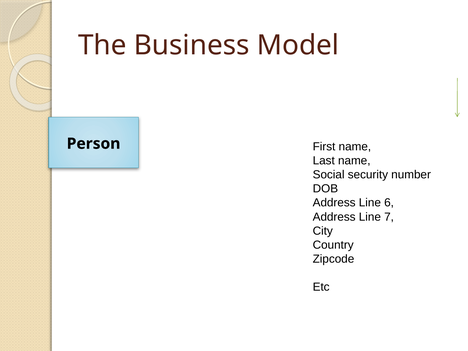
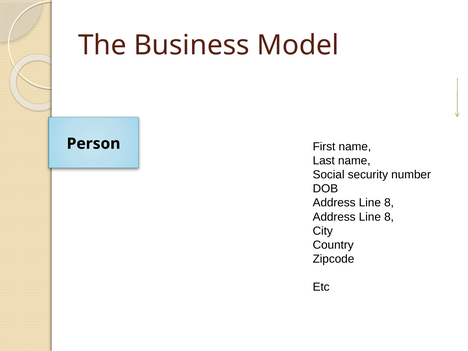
6 at (389, 203): 6 -> 8
7 at (389, 217): 7 -> 8
